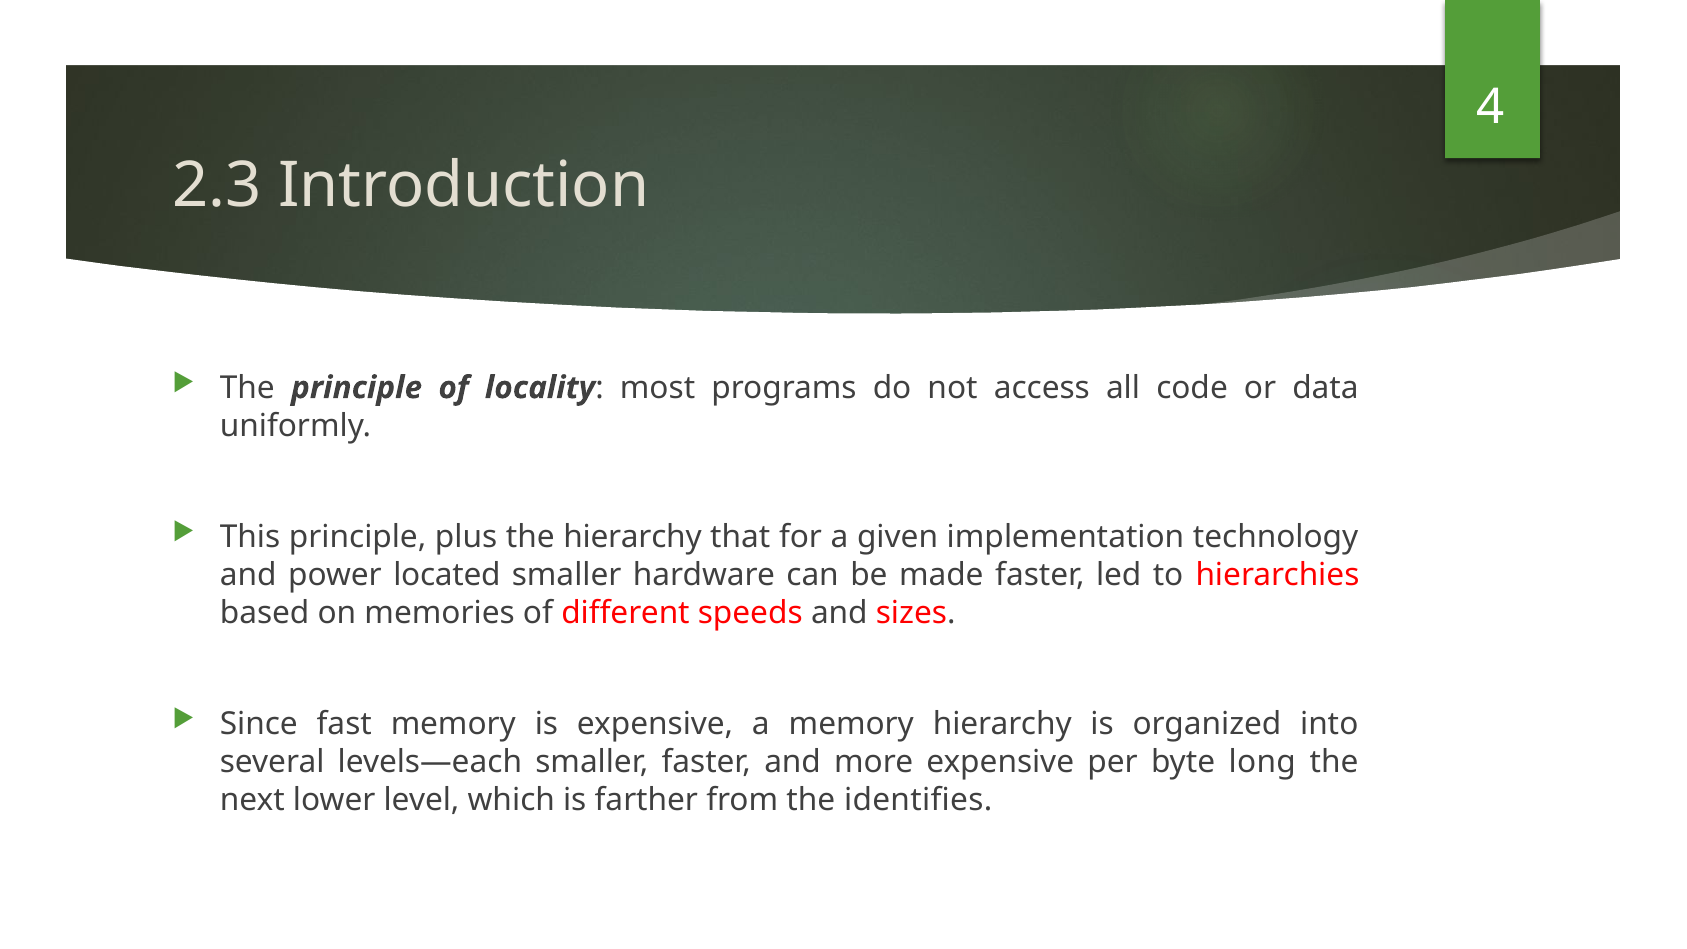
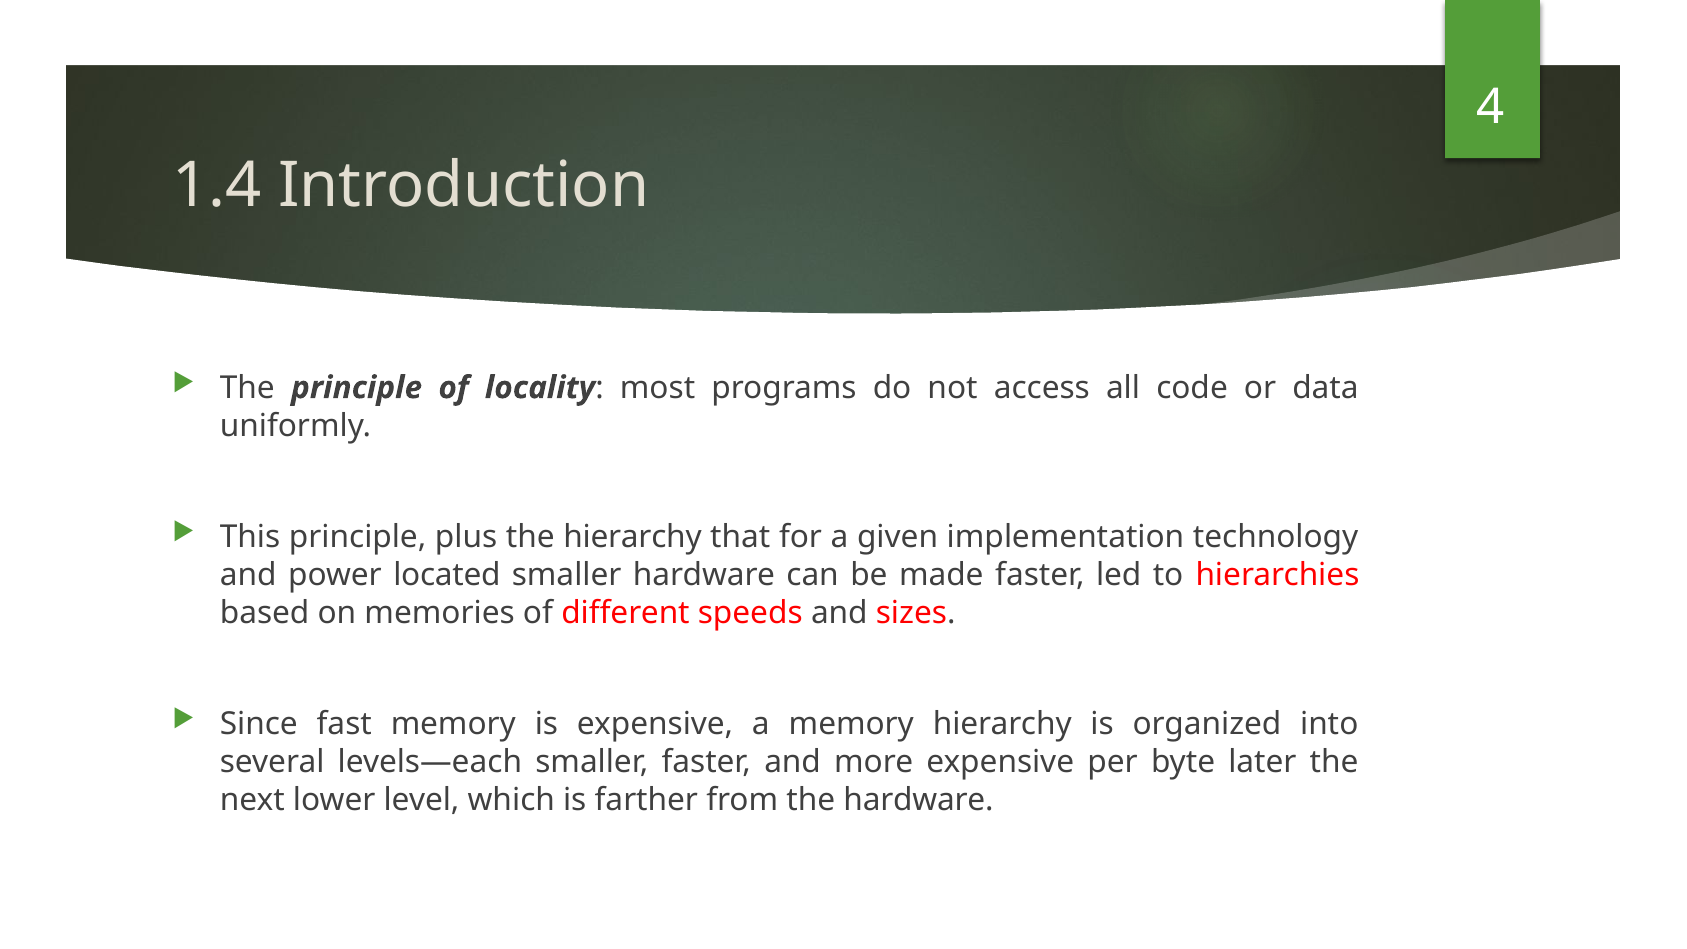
2.3: 2.3 -> 1.4
long: long -> later
the identifies: identifies -> hardware
